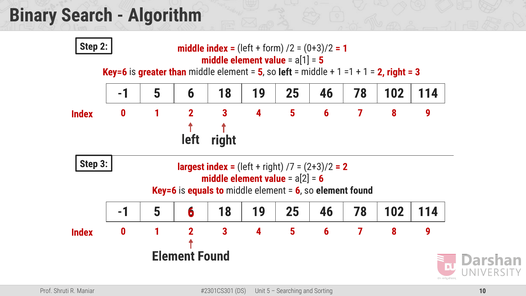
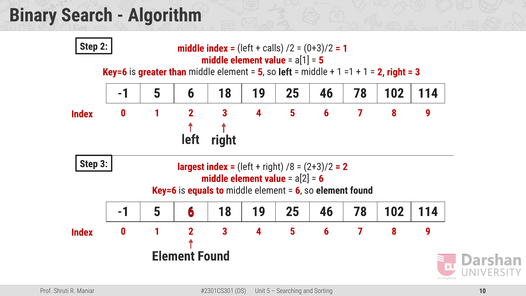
form: form -> calls
/7: /7 -> /8
